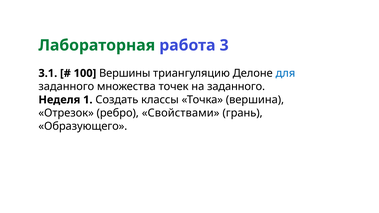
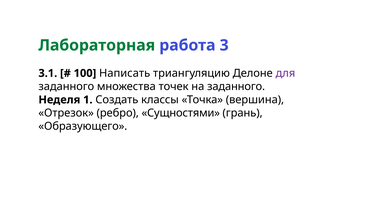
Вершины: Вершины -> Написать
для colour: blue -> purple
Свойствами: Свойствами -> Сущностями
